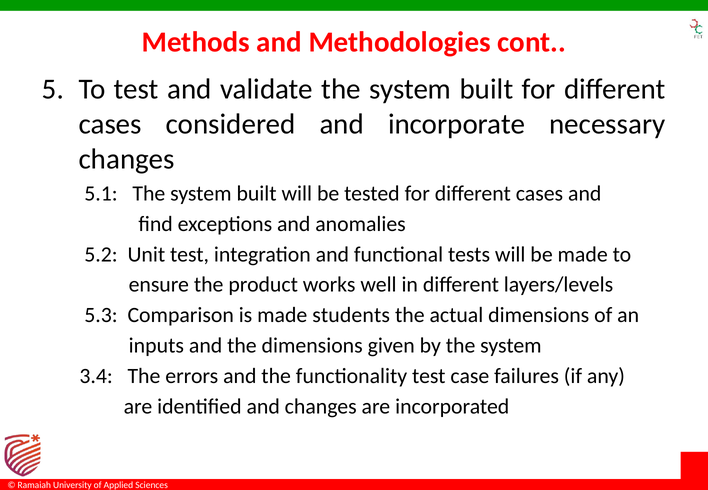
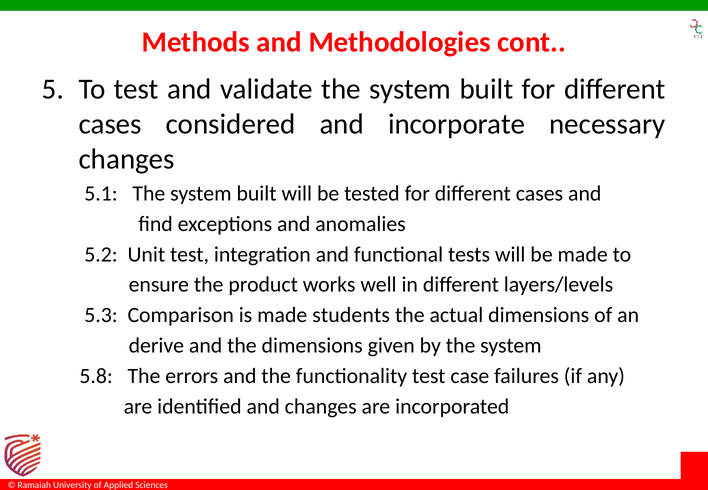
inputs: inputs -> derive
3.4: 3.4 -> 5.8
